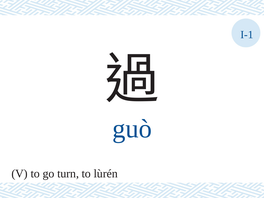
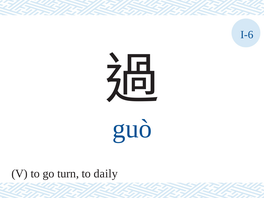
I-1: I-1 -> I-6
lùrén: lùrén -> daily
